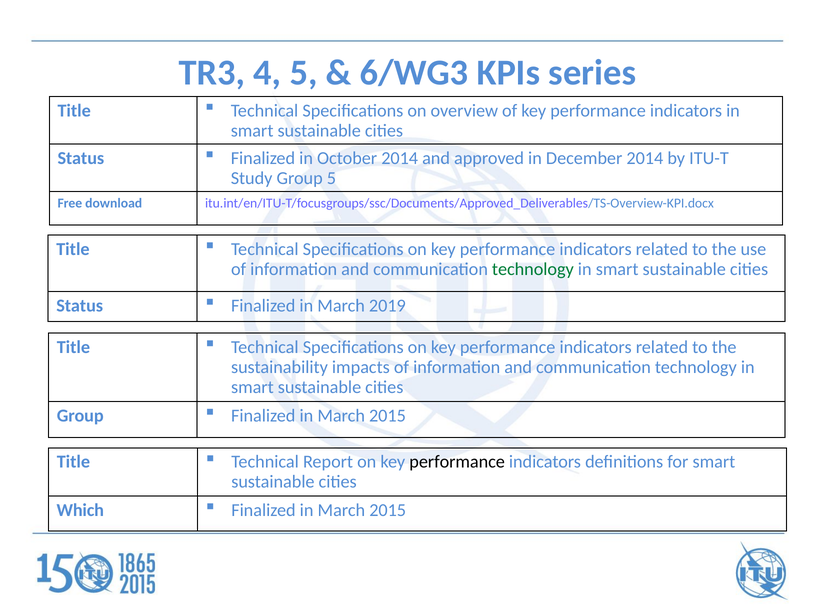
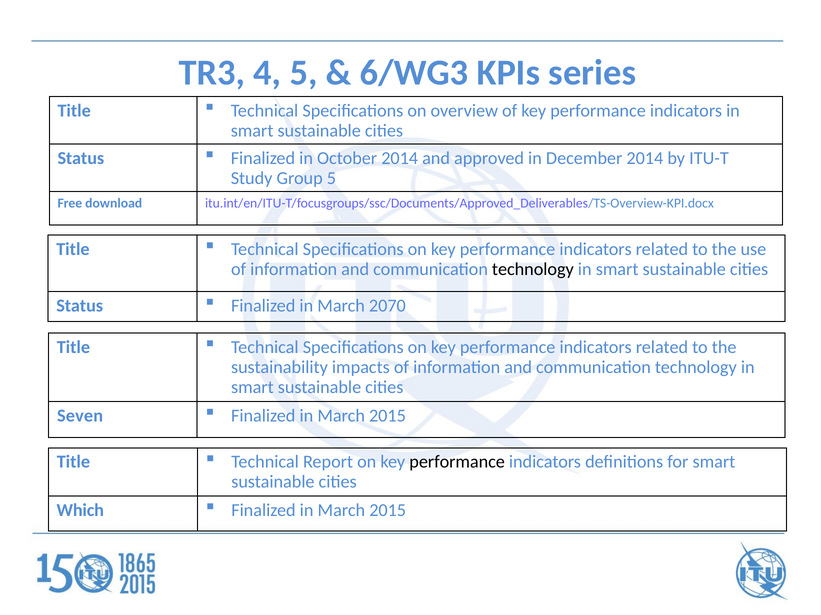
technology at (533, 270) colour: green -> black
2019: 2019 -> 2070
Group at (80, 416): Group -> Seven
